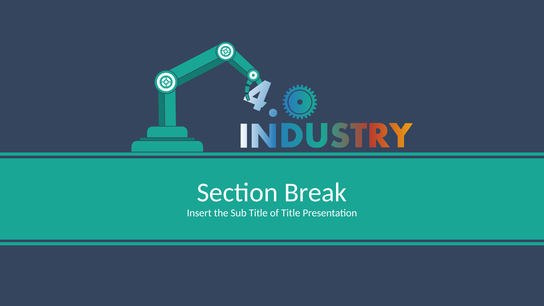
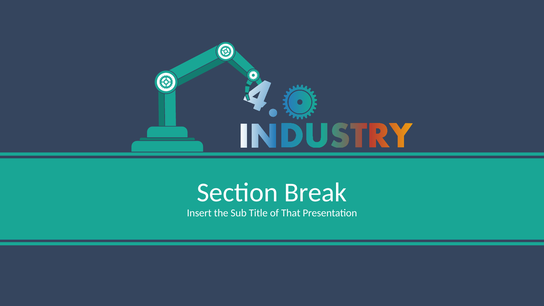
of Title: Title -> That
